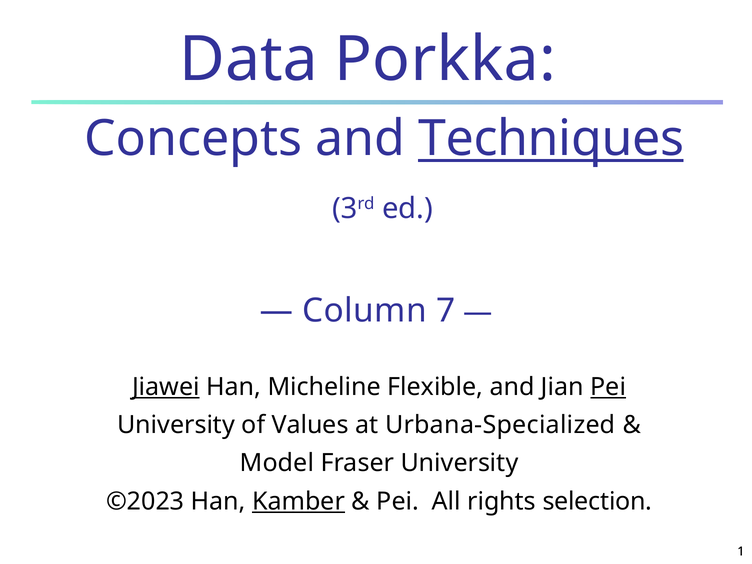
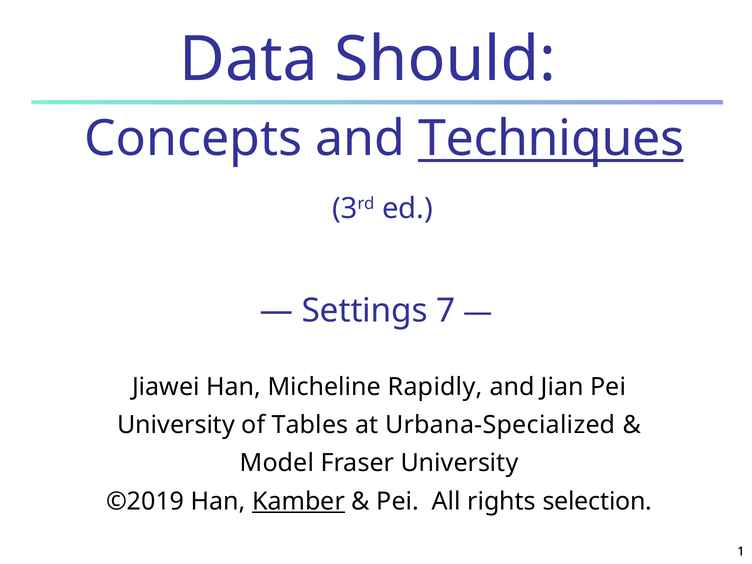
Porkka: Porkka -> Should
Column: Column -> Settings
Jiawei underline: present -> none
Flexible: Flexible -> Rapidly
Pei at (608, 387) underline: present -> none
Values: Values -> Tables
©2023: ©2023 -> ©2019
